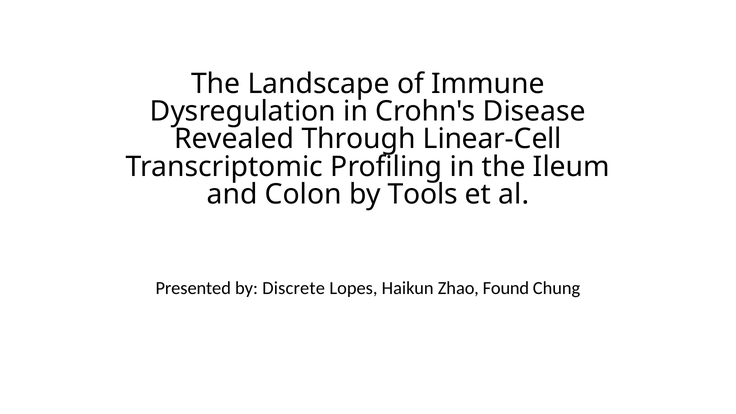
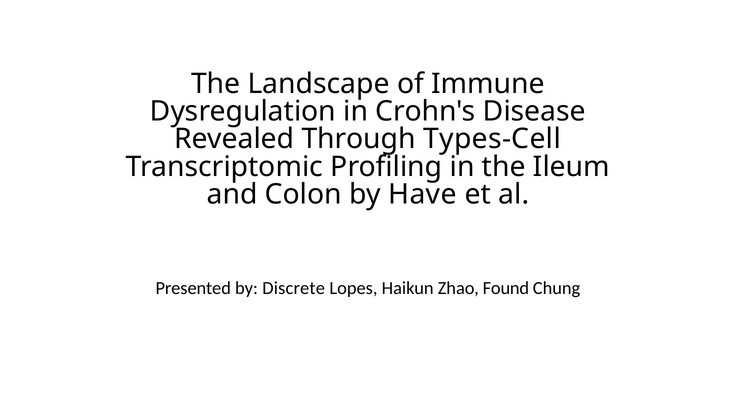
Linear-Cell: Linear-Cell -> Types-Cell
Tools: Tools -> Have
